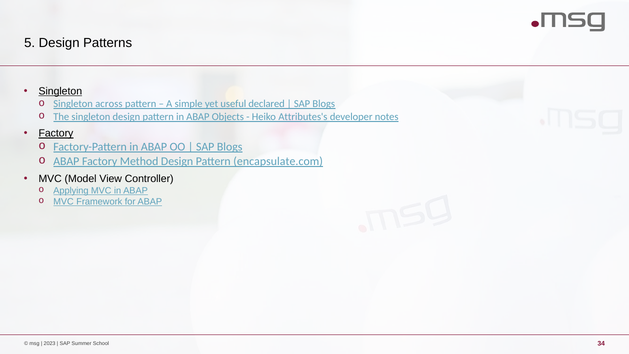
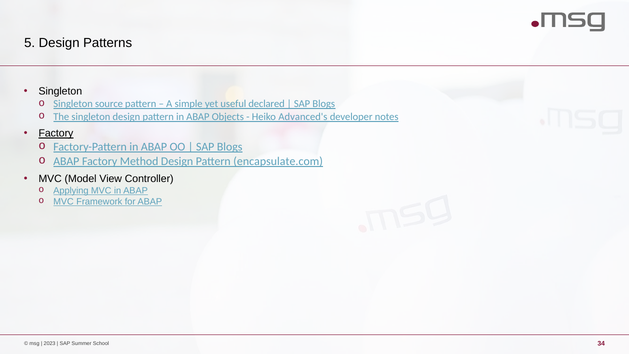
Singleton at (60, 91) underline: present -> none
across: across -> source
Attributes's: Attributes's -> Advanced's
